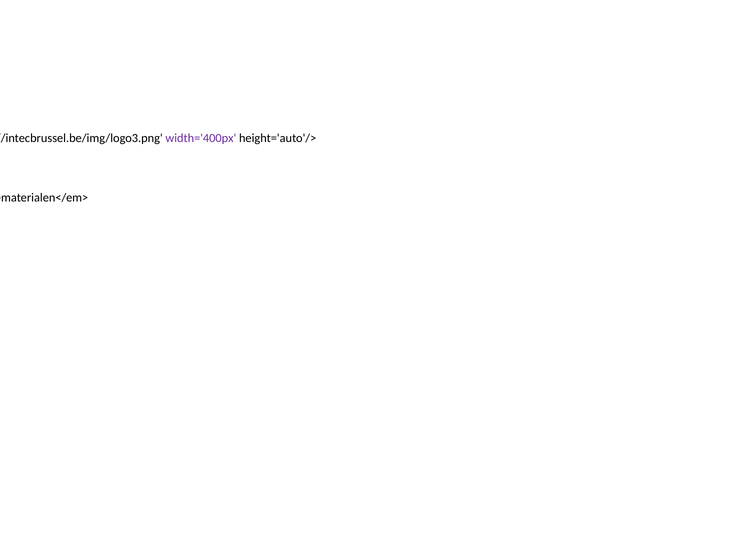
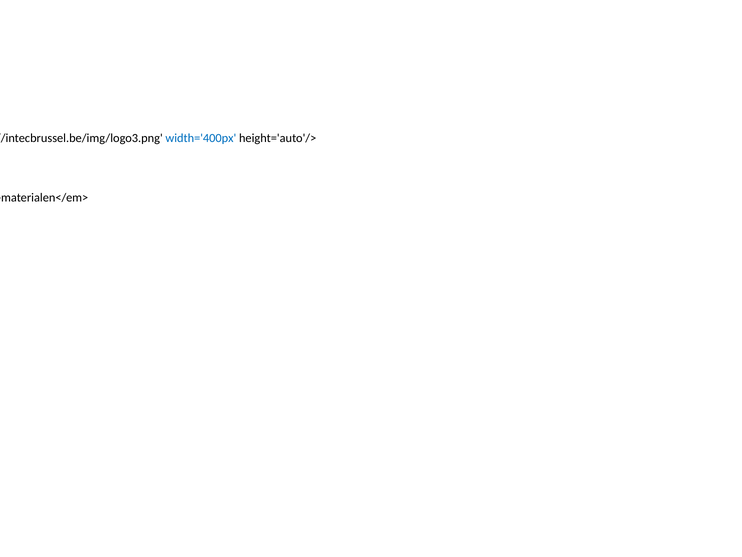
width='400px colour: purple -> blue
